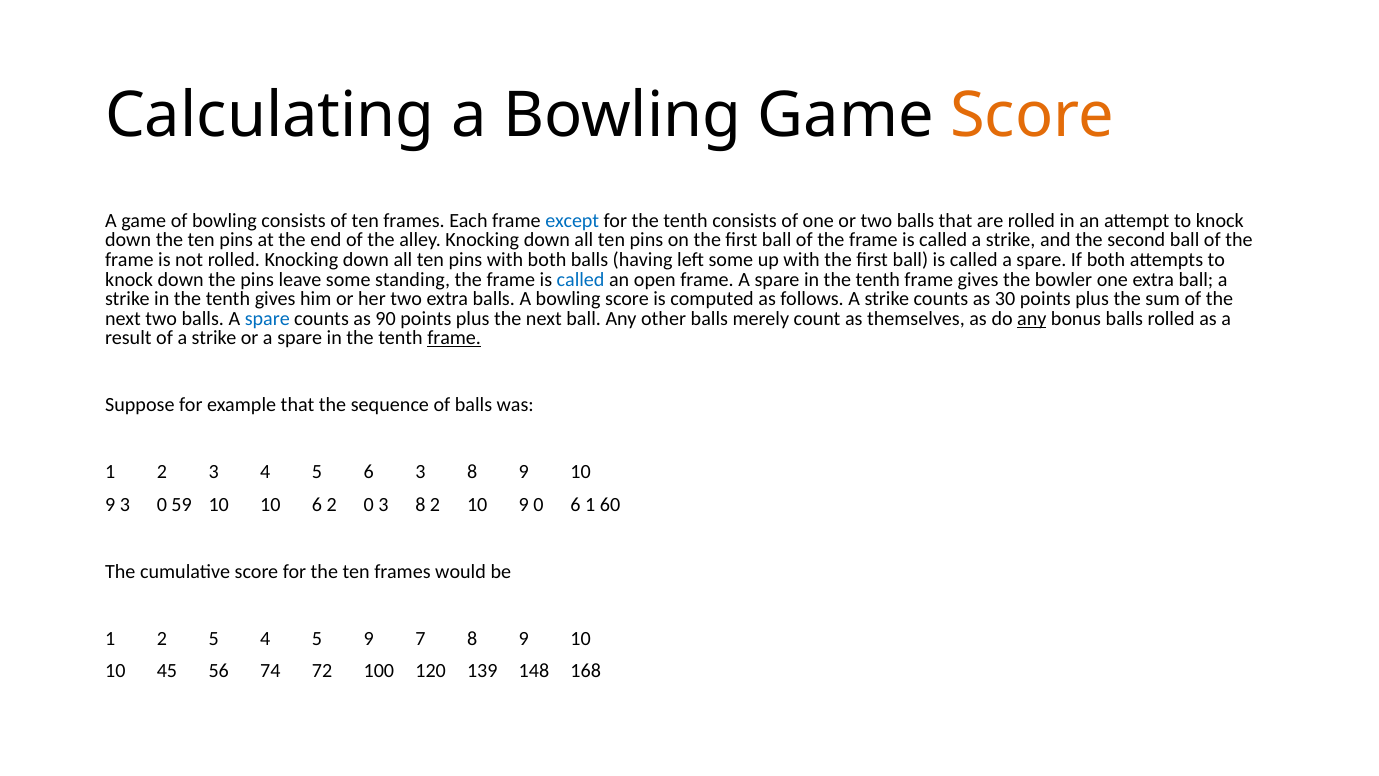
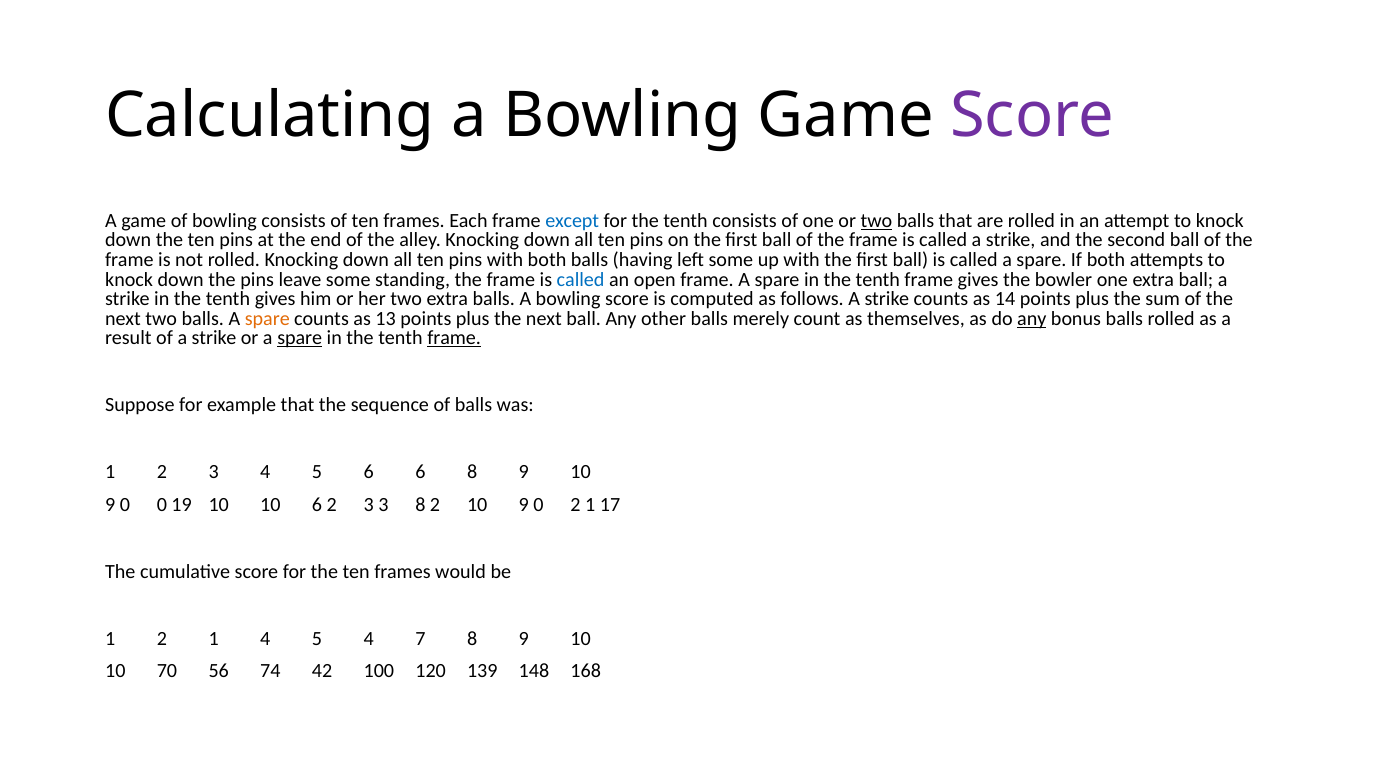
Score at (1032, 116) colour: orange -> purple
two at (876, 221) underline: none -> present
30: 30 -> 14
spare at (267, 318) colour: blue -> orange
90: 90 -> 13
spare at (300, 338) underline: none -> present
6 3: 3 -> 6
3 at (125, 504): 3 -> 0
59: 59 -> 19
6 2 0: 0 -> 3
0 6: 6 -> 2
60: 60 -> 17
1 2 5: 5 -> 1
5 9: 9 -> 4
45: 45 -> 70
72: 72 -> 42
